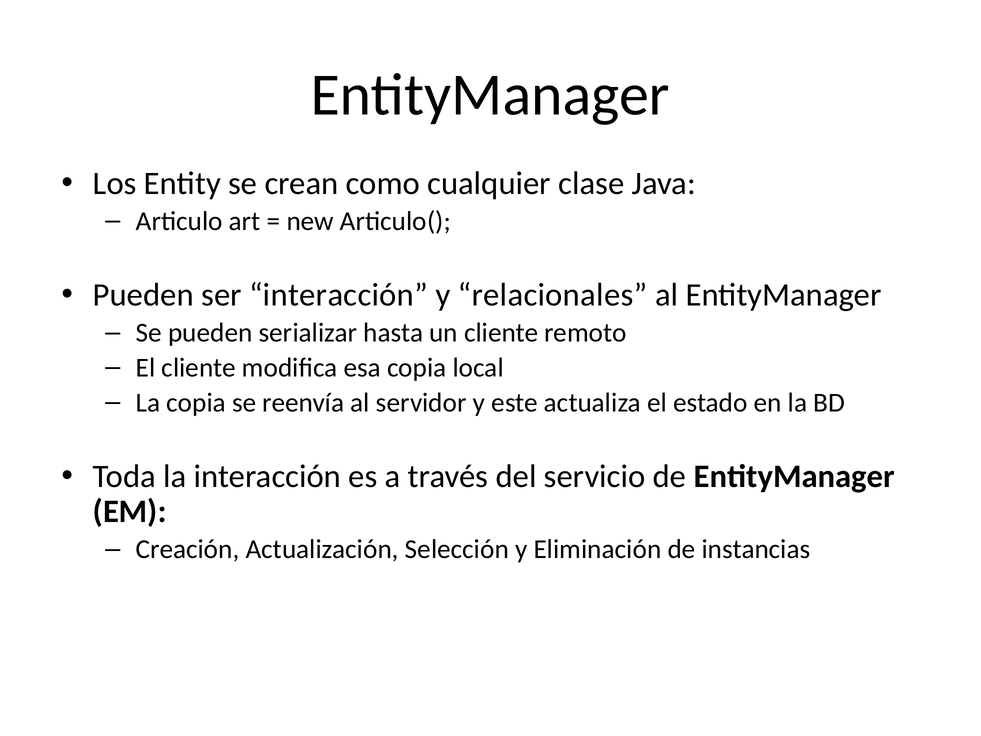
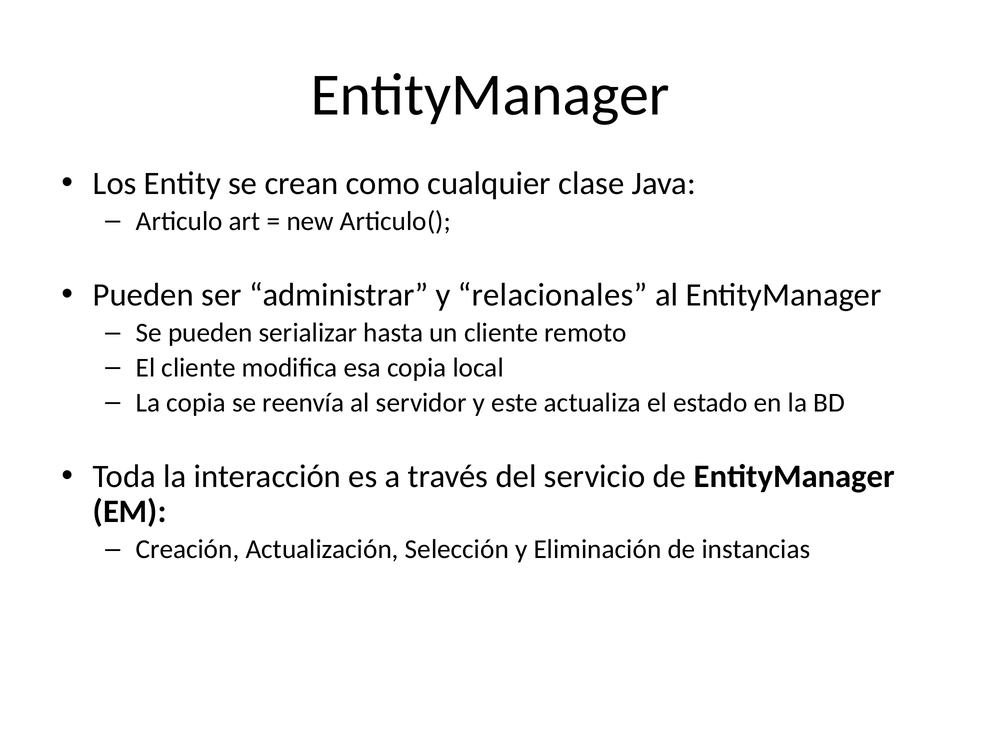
ser interacción: interacción -> administrar
